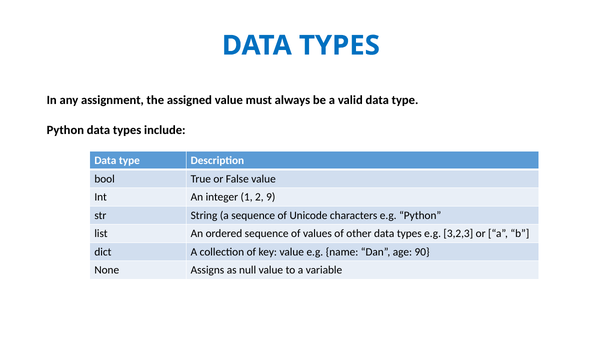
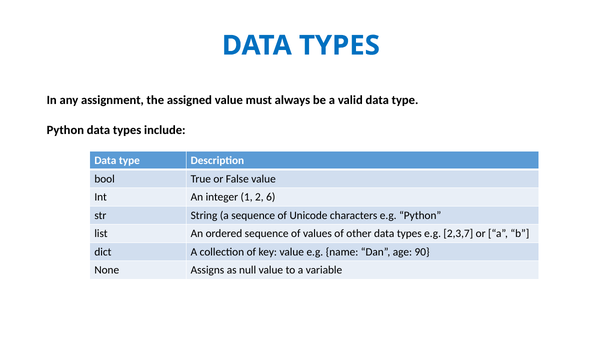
9: 9 -> 6
3,2,3: 3,2,3 -> 2,3,7
